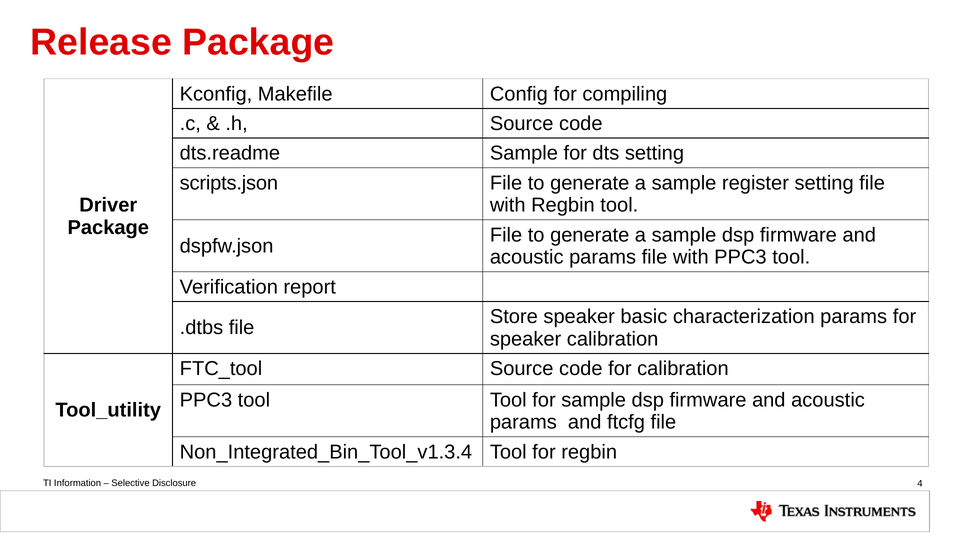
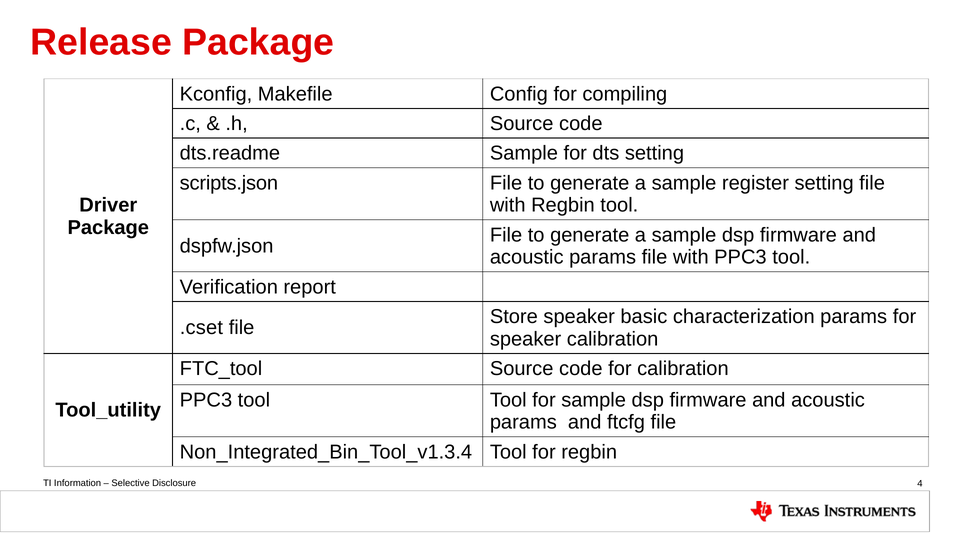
.dtbs: .dtbs -> .cset
